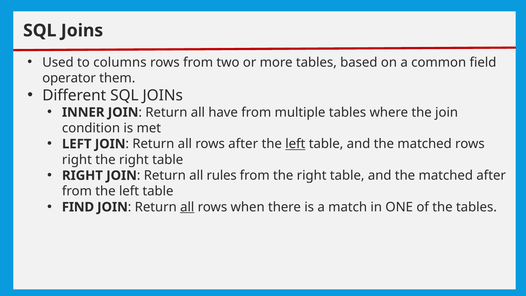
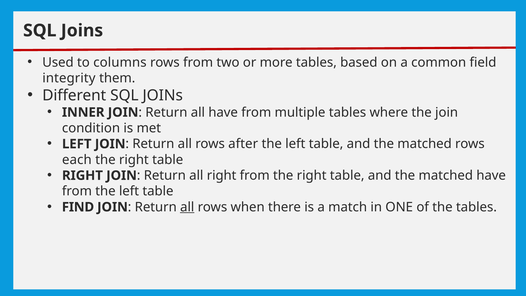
operator: operator -> integrity
left at (295, 144) underline: present -> none
right at (77, 160): right -> each
all rules: rules -> right
matched after: after -> have
